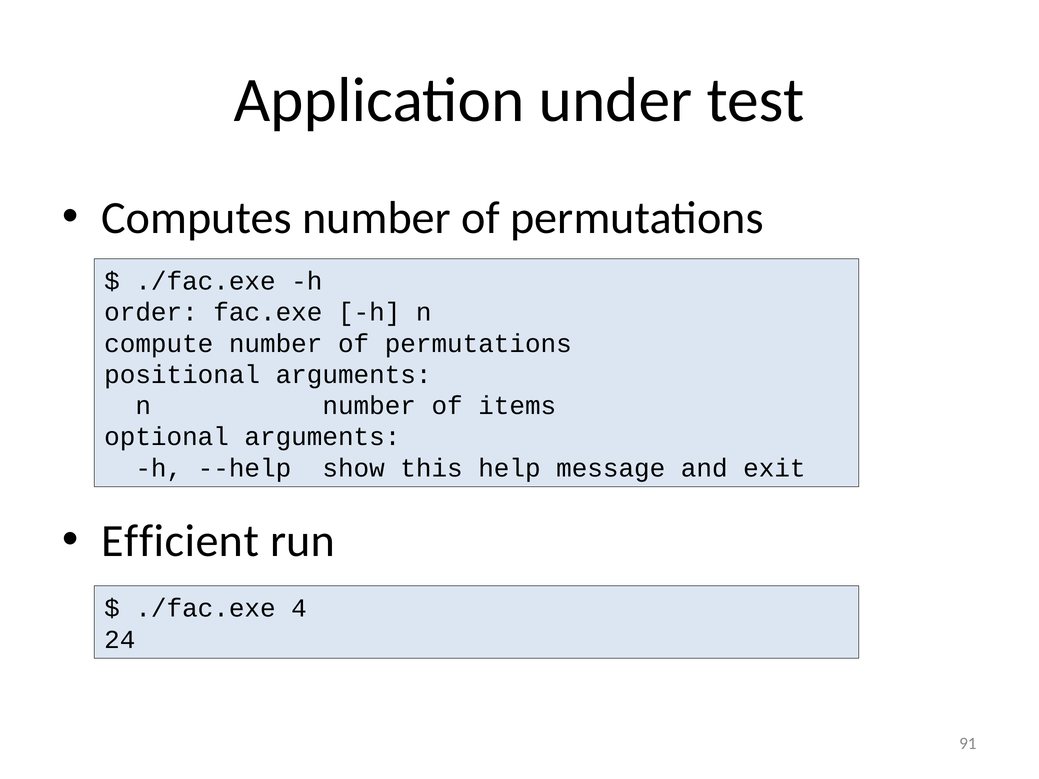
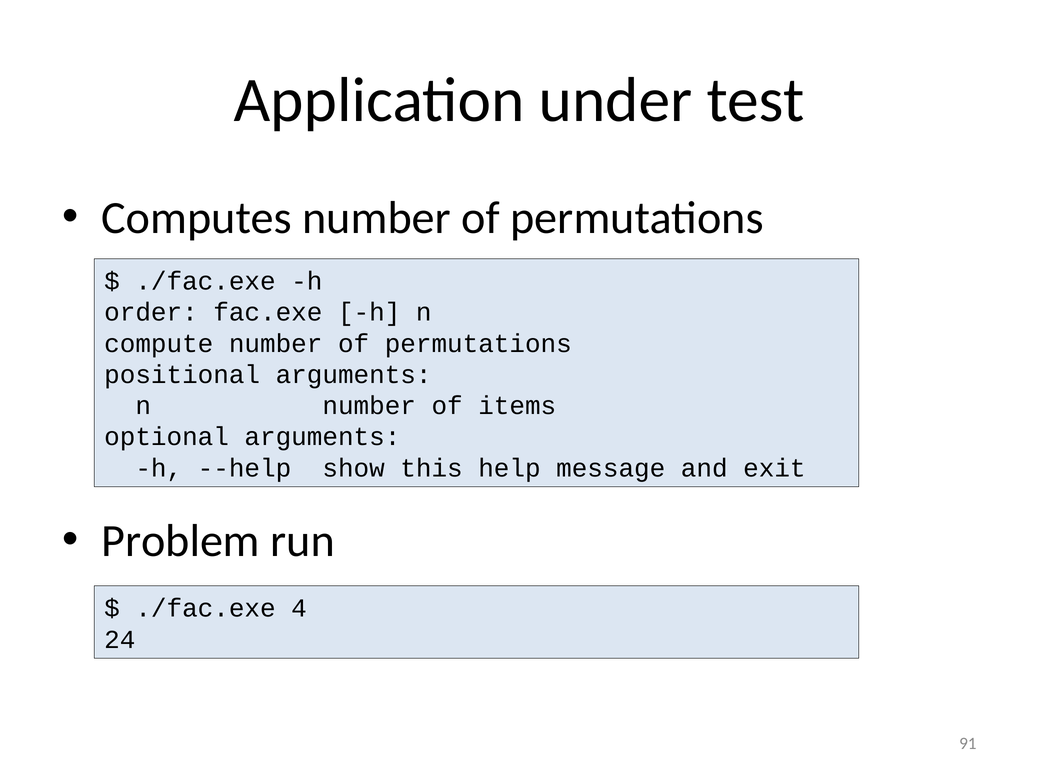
Efficient: Efficient -> Problem
